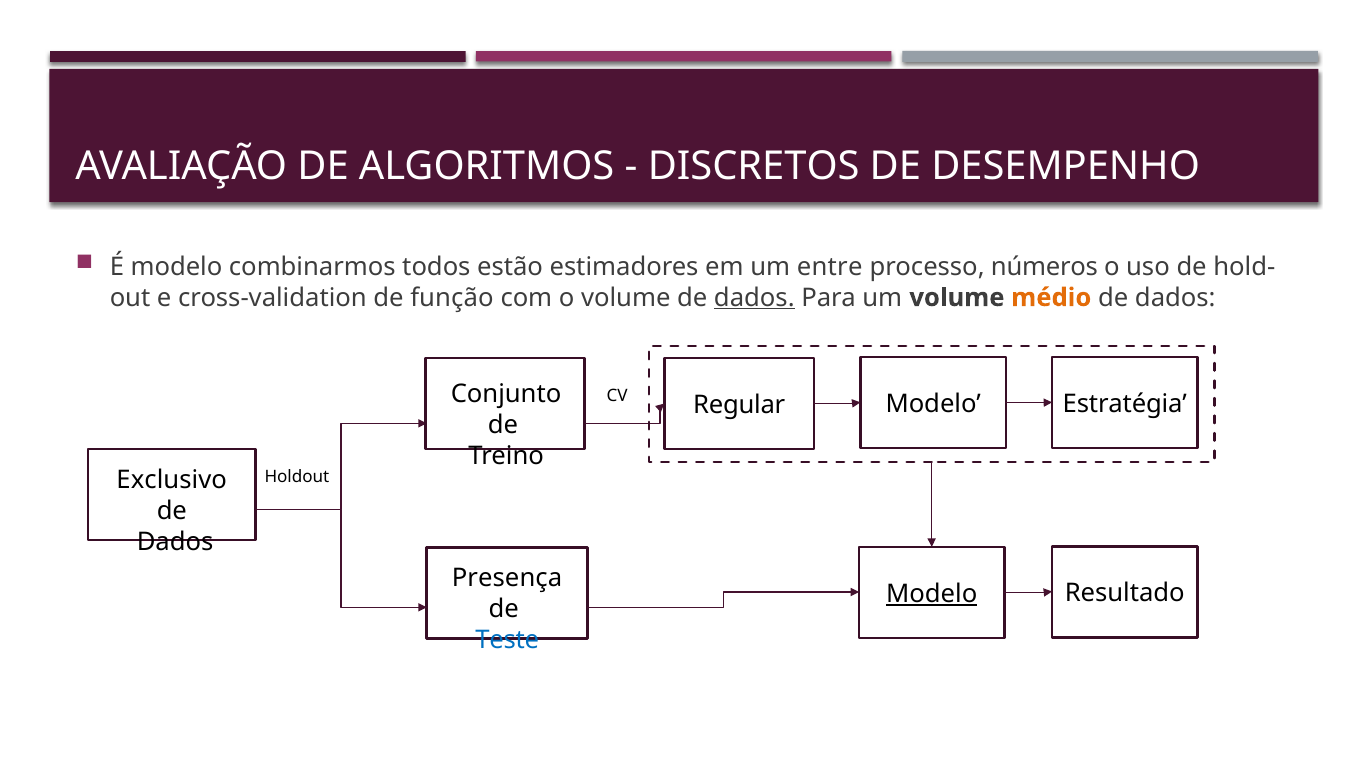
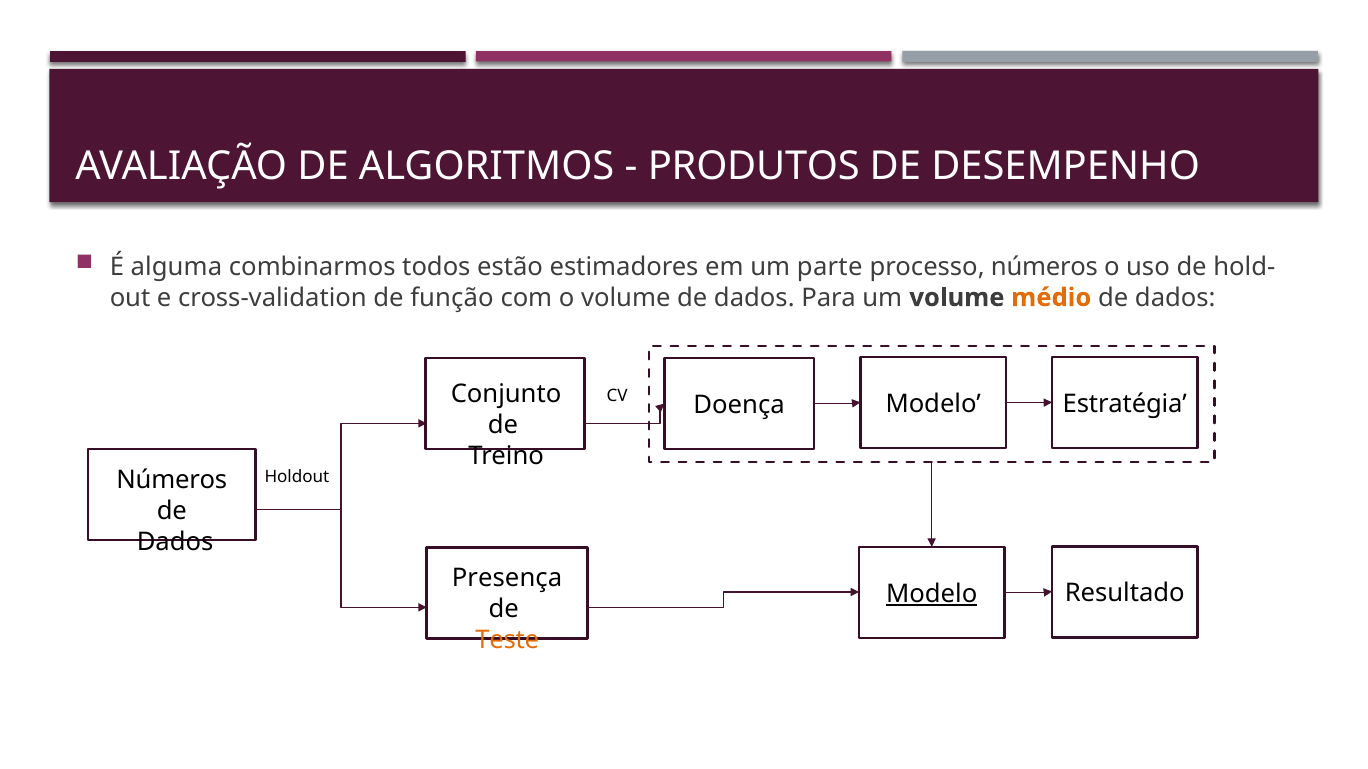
DISCRETOS: DISCRETOS -> PRODUTOS
É modelo: modelo -> alguma
entre: entre -> parte
dados at (754, 298) underline: present -> none
Regular: Regular -> Doença
Exclusivo at (172, 481): Exclusivo -> Números
Teste colour: blue -> orange
